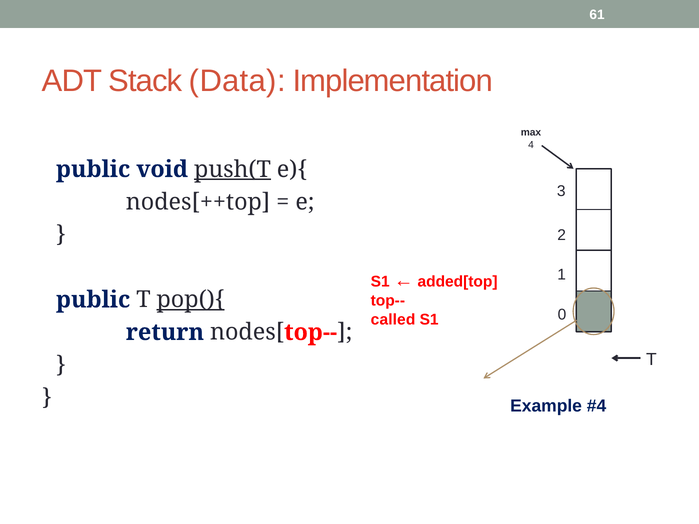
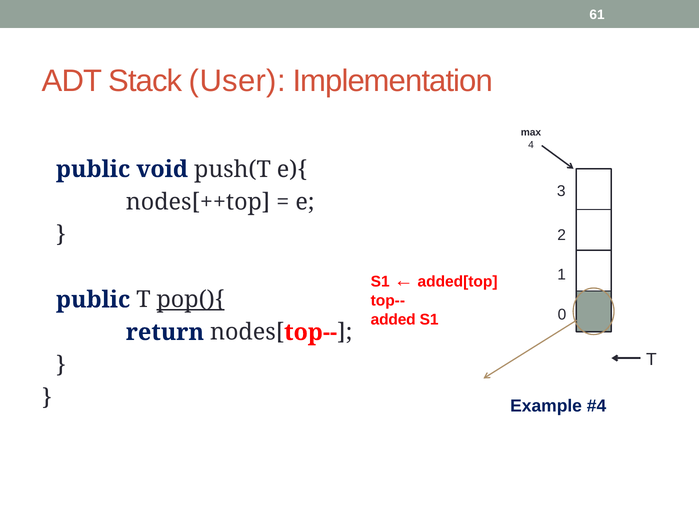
Data: Data -> User
push(T underline: present -> none
called: called -> added
